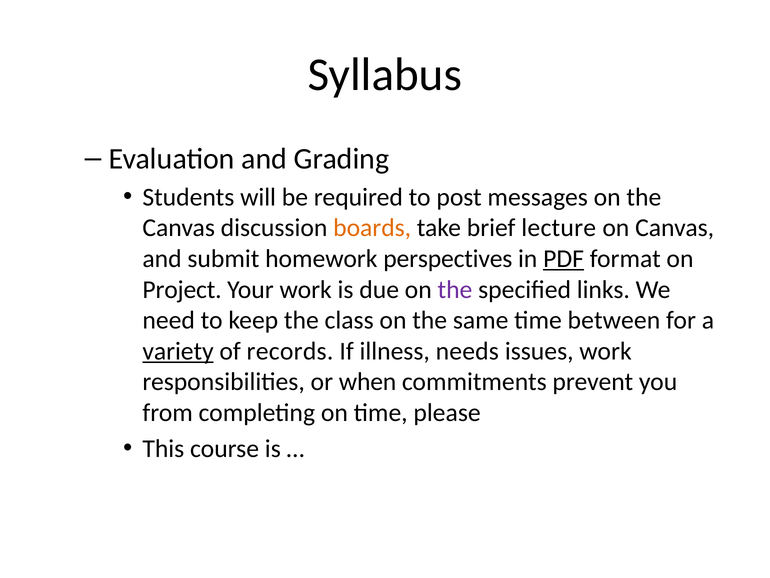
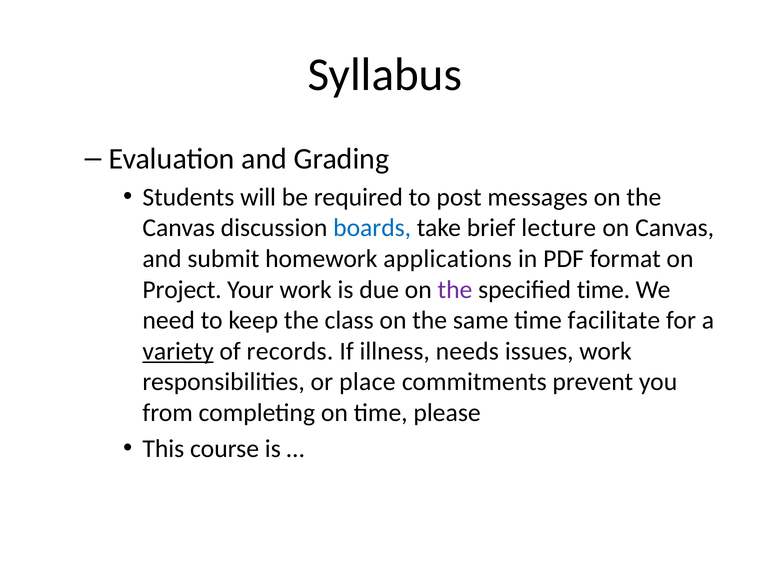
boards colour: orange -> blue
perspectives: perspectives -> applications
PDF underline: present -> none
specified links: links -> time
between: between -> facilitate
when: when -> place
